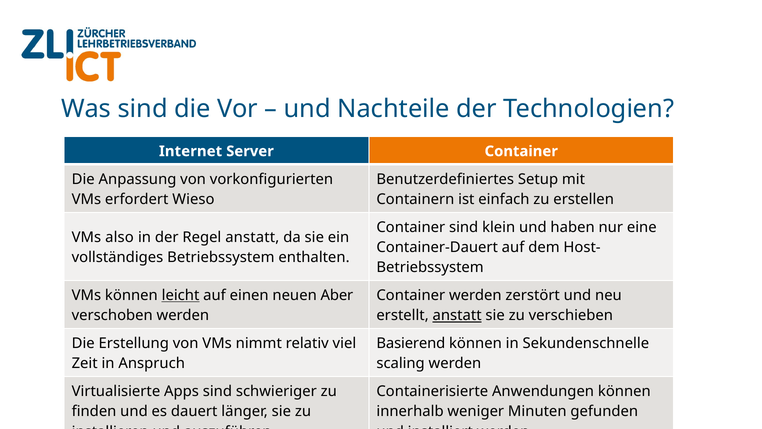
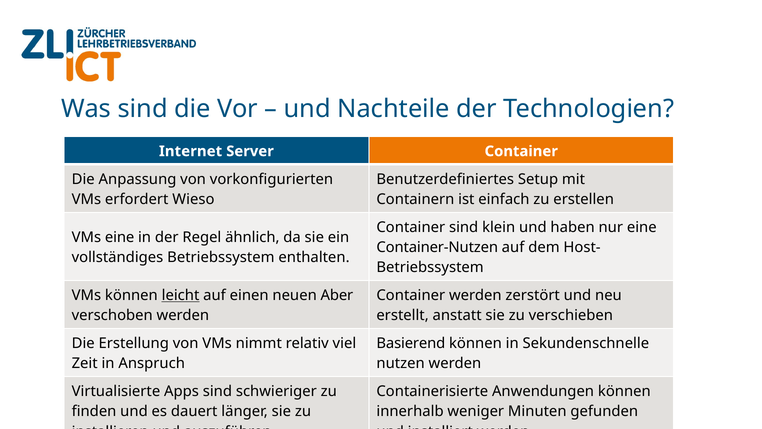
VMs also: also -> eine
Regel anstatt: anstatt -> ähnlich
Container-Dauert: Container-Dauert -> Container-Nutzen
anstatt at (457, 316) underline: present -> none
scaling: scaling -> nutzen
